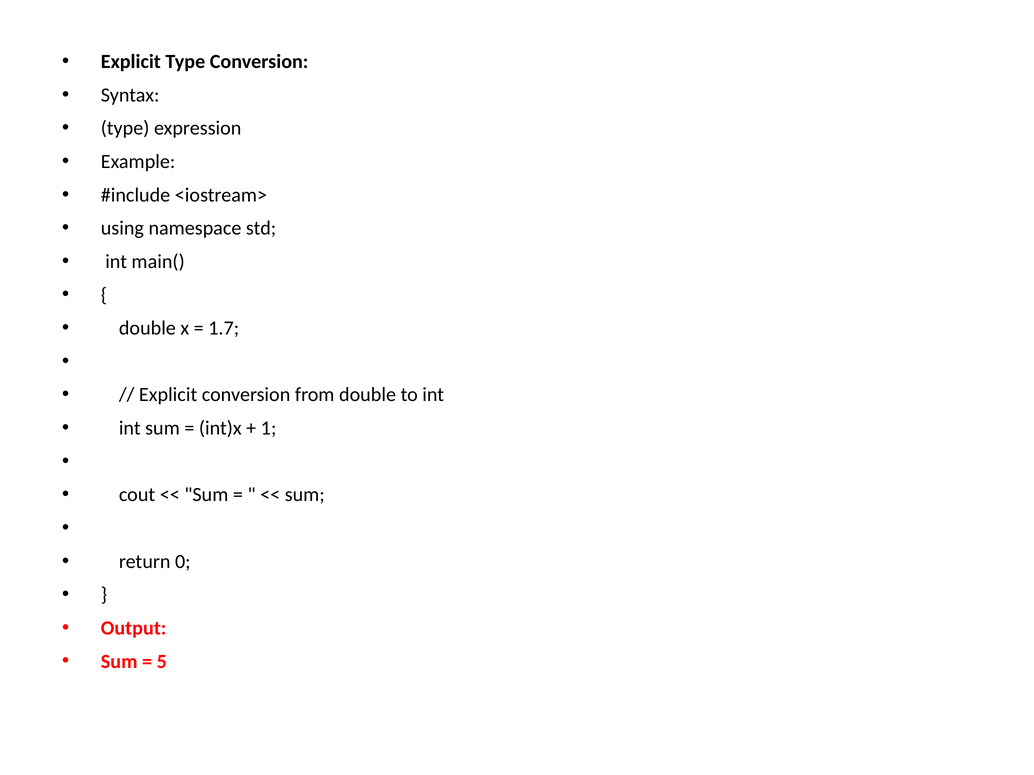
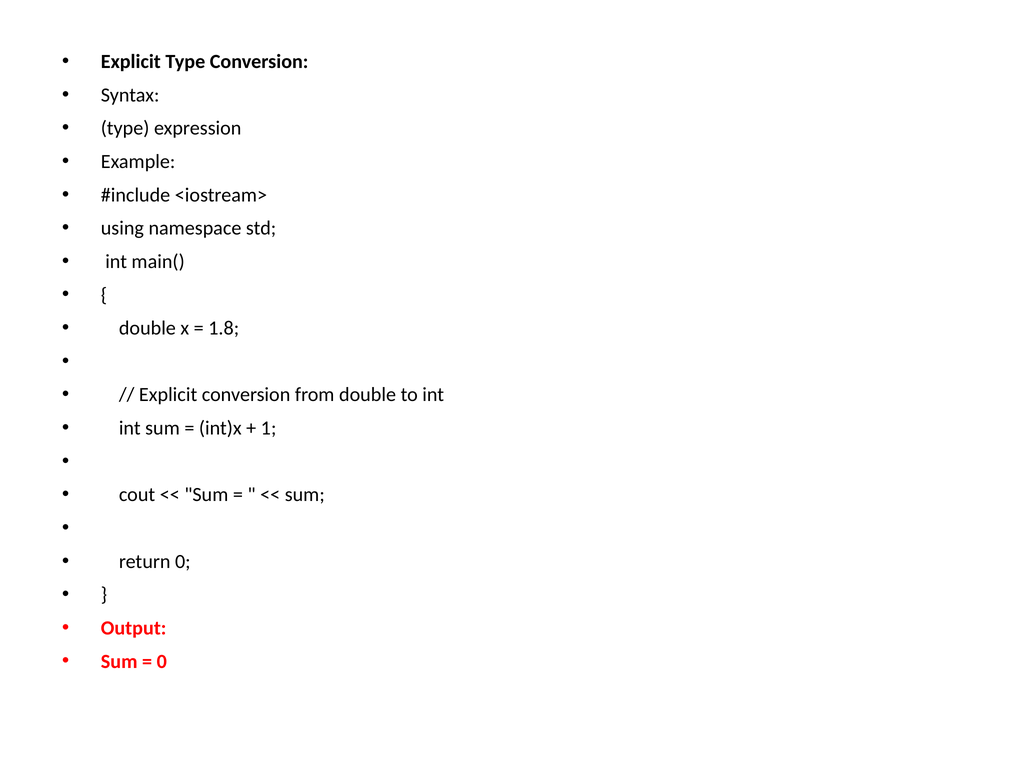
1.7: 1.7 -> 1.8
5 at (162, 662): 5 -> 0
